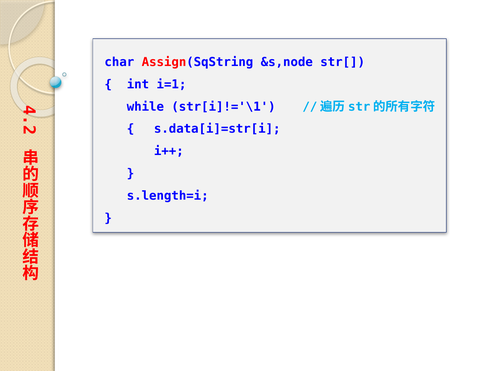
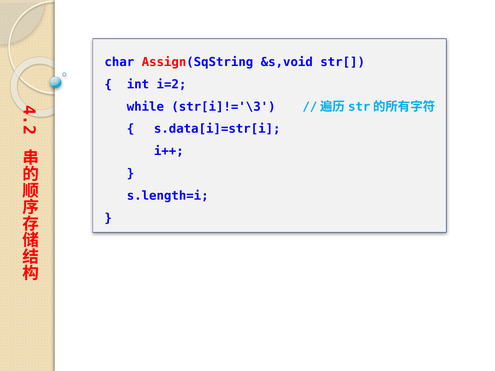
&s,node: &s,node -> &s,void
i=1: i=1 -> i=2
str[i]!='\1: str[i]!='\1 -> str[i]!='\3
